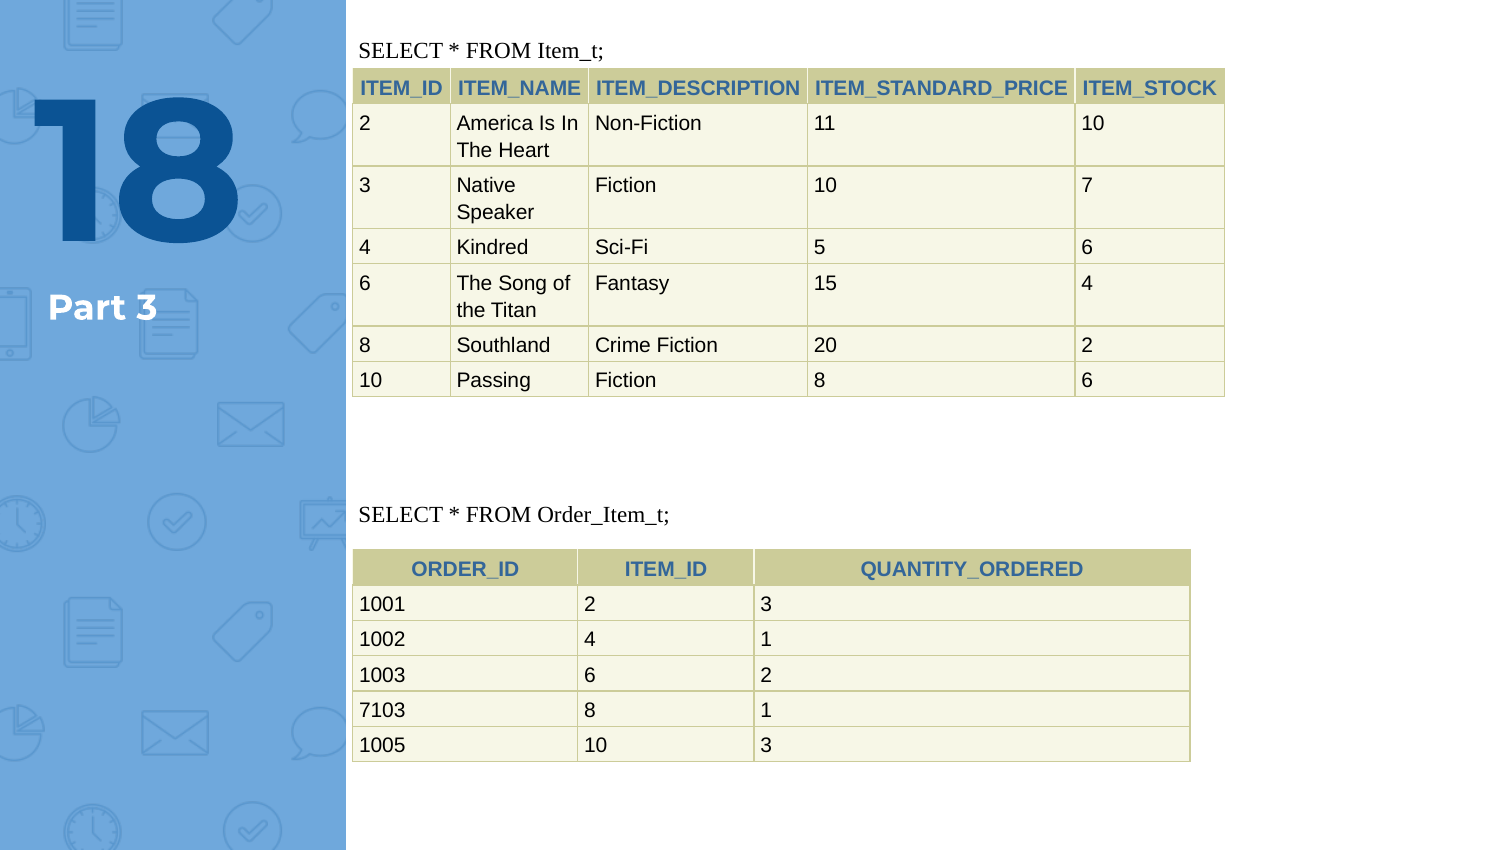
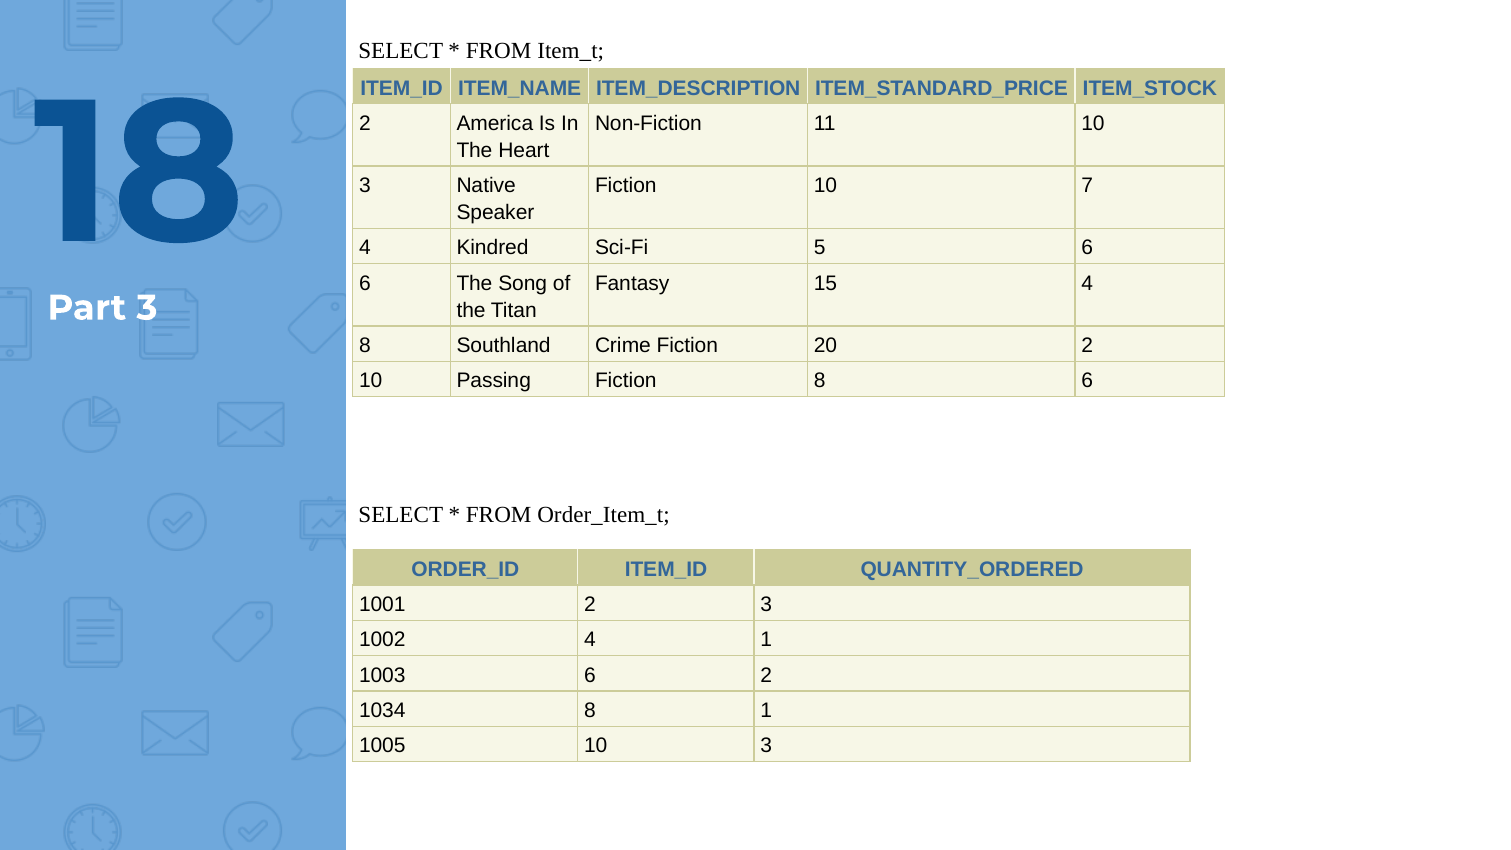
7103: 7103 -> 1034
